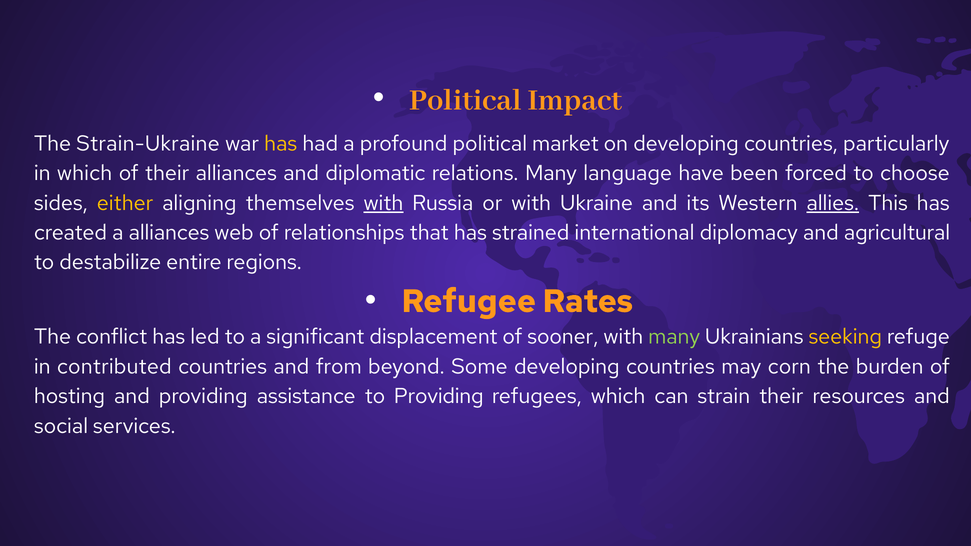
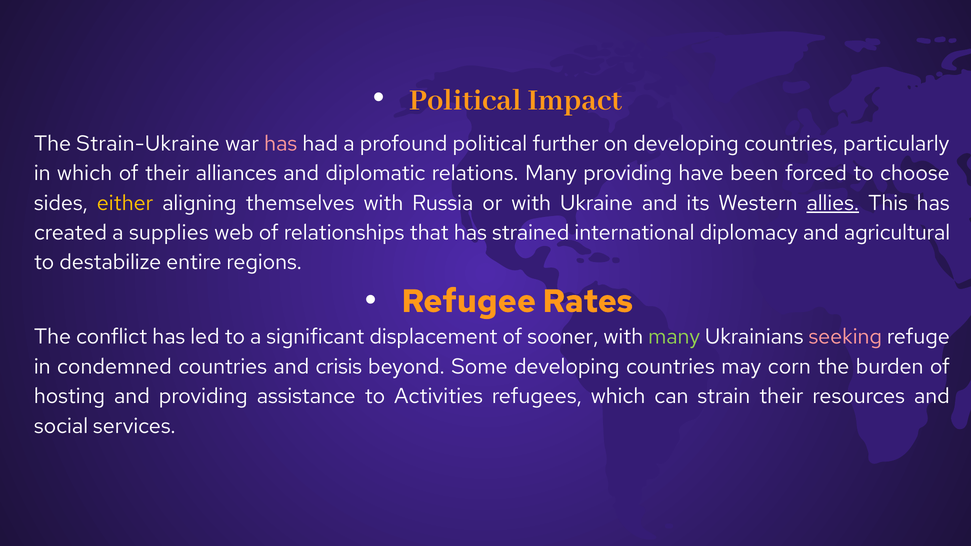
has at (281, 144) colour: yellow -> pink
market: market -> further
Many language: language -> providing
with at (383, 203) underline: present -> none
a alliances: alliances -> supplies
seeking colour: yellow -> pink
contributed: contributed -> condemned
from: from -> crisis
to Providing: Providing -> Activities
